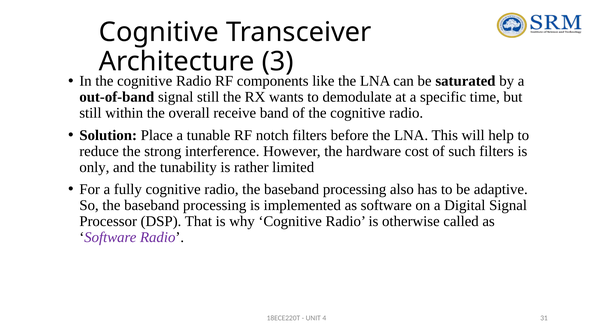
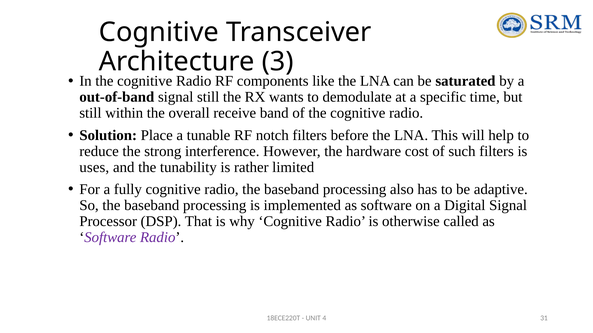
only: only -> uses
